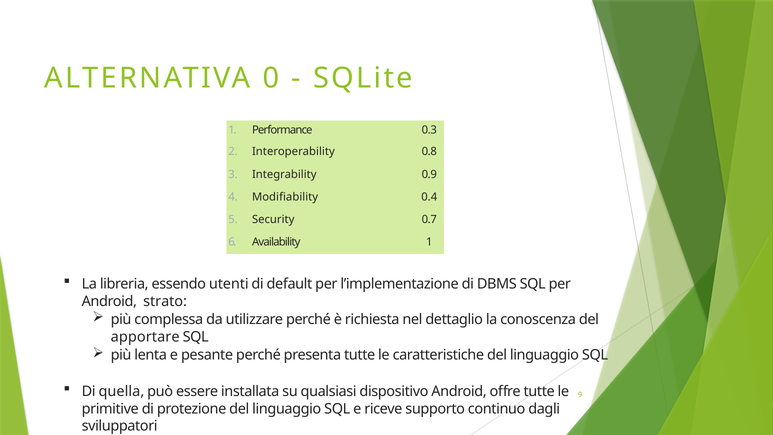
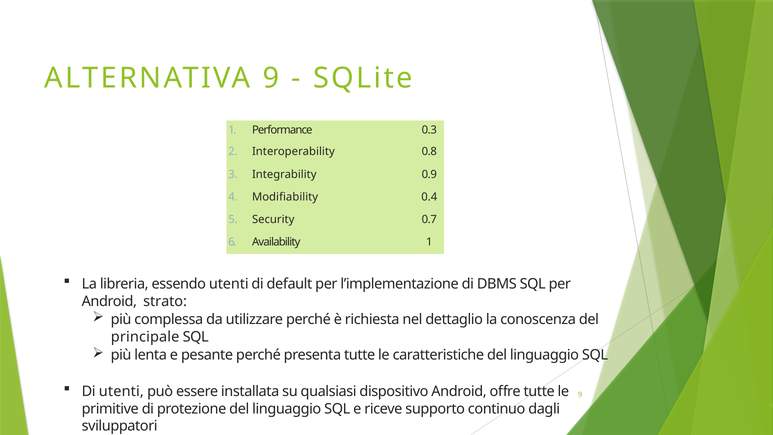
ALTERNATIVA 0: 0 -> 9
apportare: apportare -> principale
Di quella: quella -> utenti
